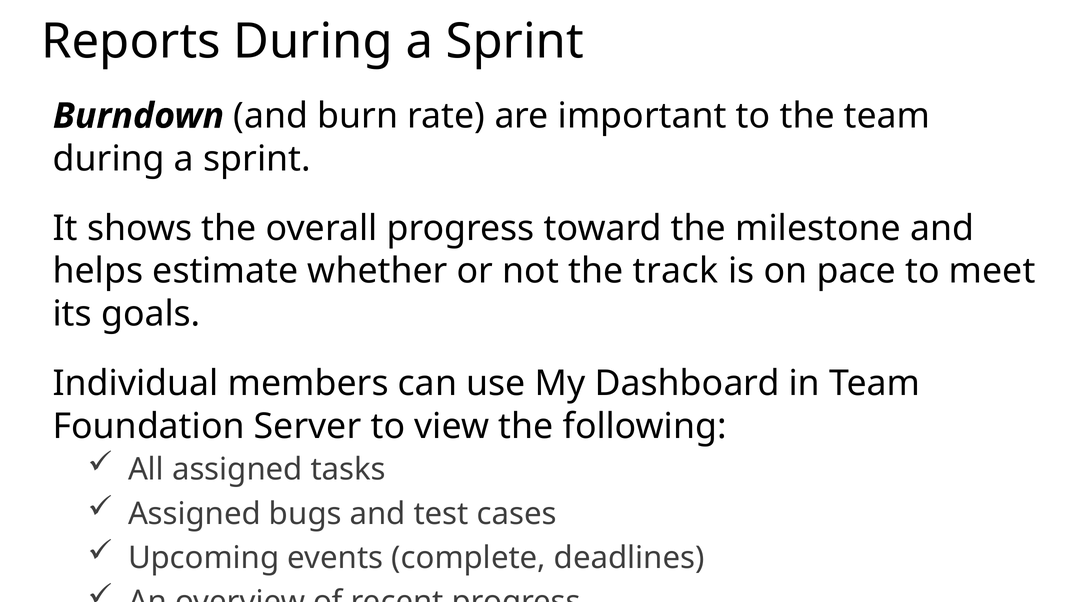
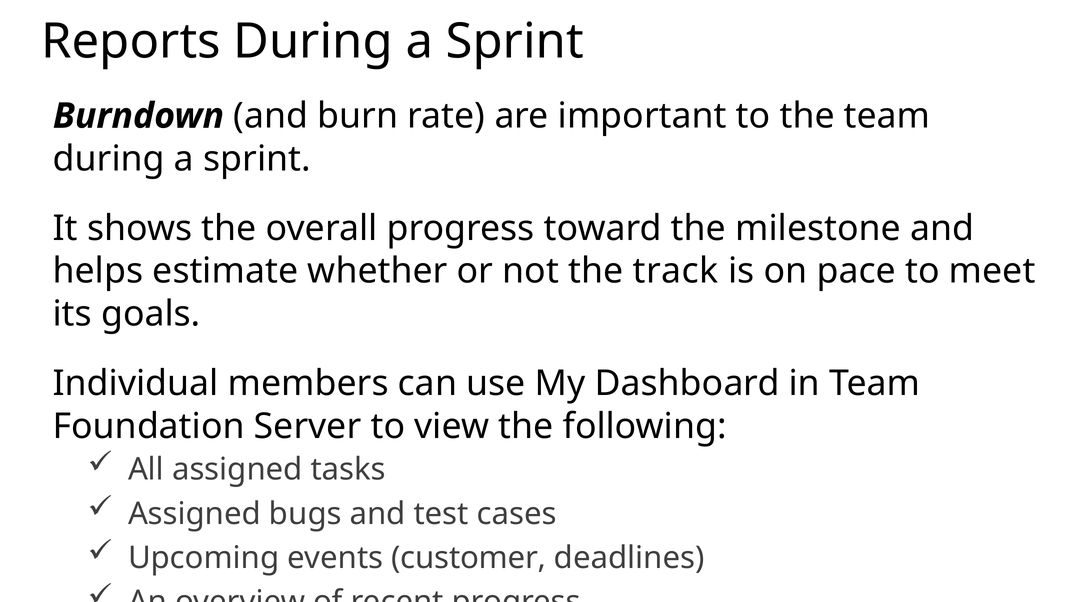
complete: complete -> customer
